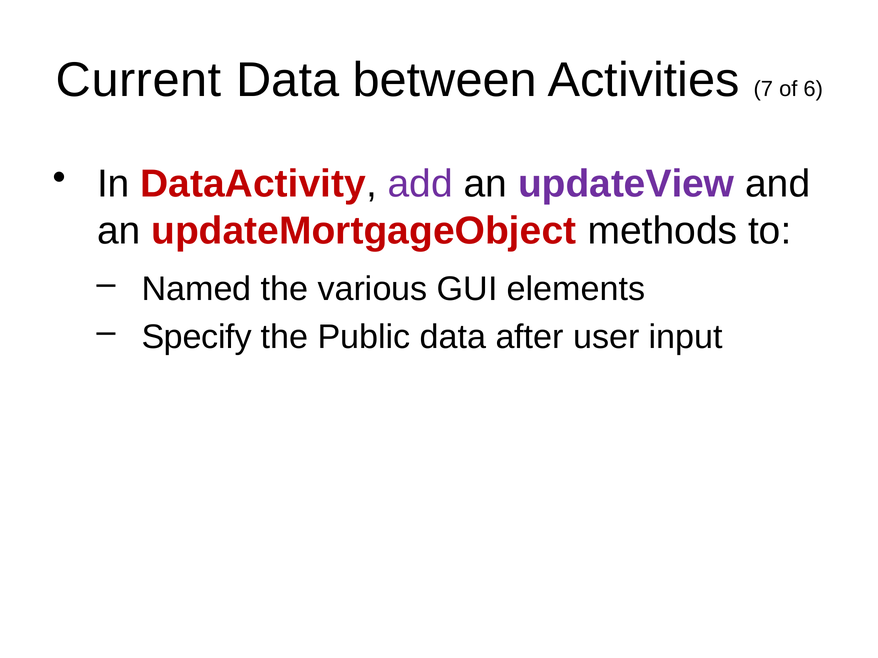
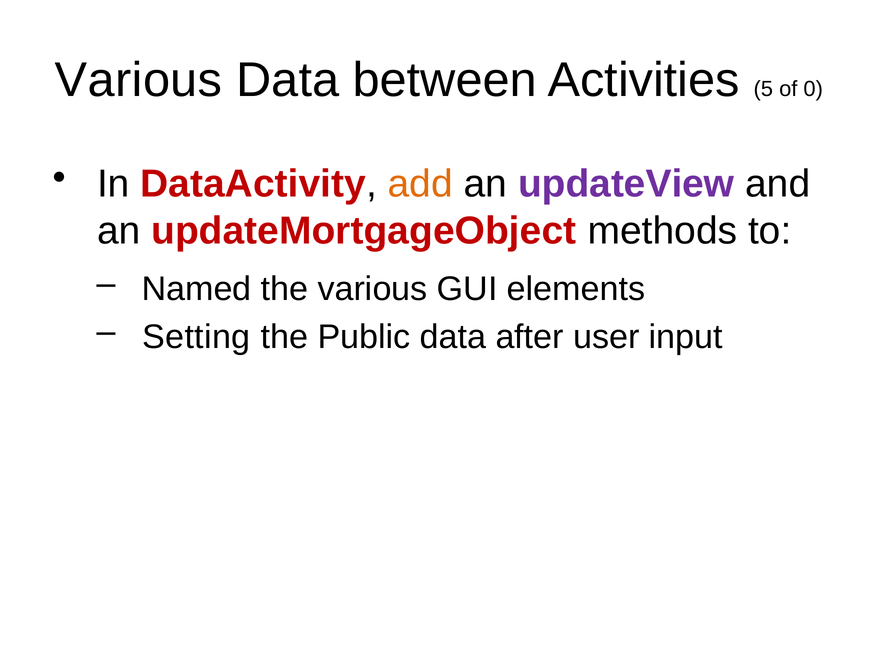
Current at (139, 80): Current -> Various
7: 7 -> 5
6: 6 -> 0
add colour: purple -> orange
Specify: Specify -> Setting
